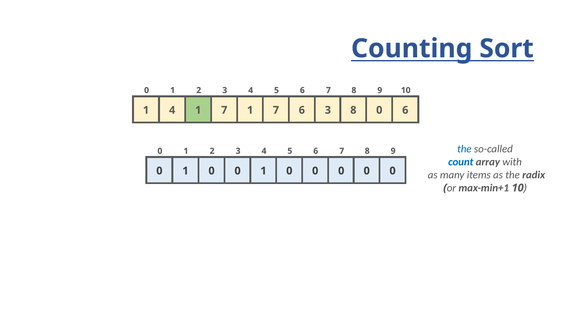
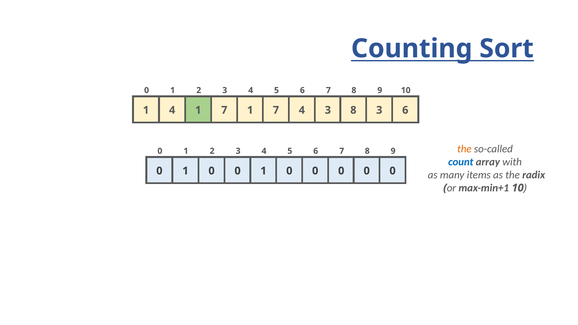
7 6: 6 -> 4
8 0: 0 -> 3
the at (464, 149) colour: blue -> orange
